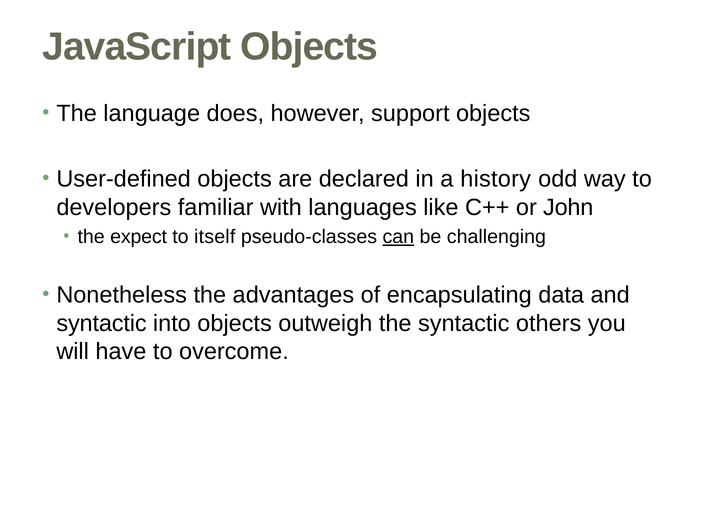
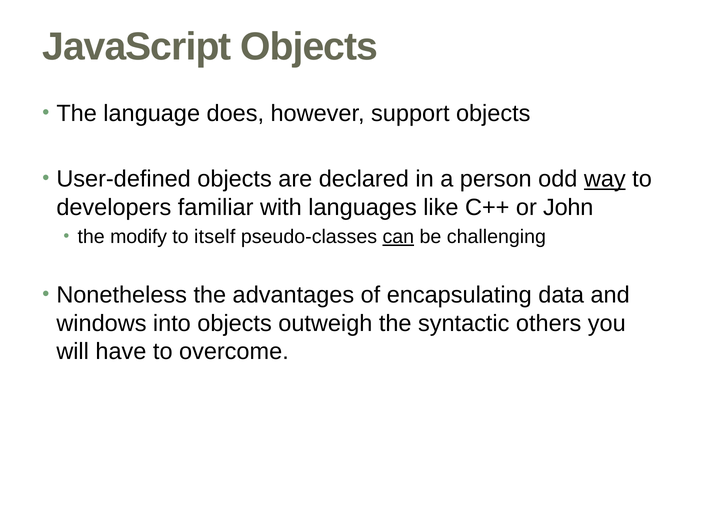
history: history -> person
way underline: none -> present
expect: expect -> modify
syntactic at (102, 323): syntactic -> windows
